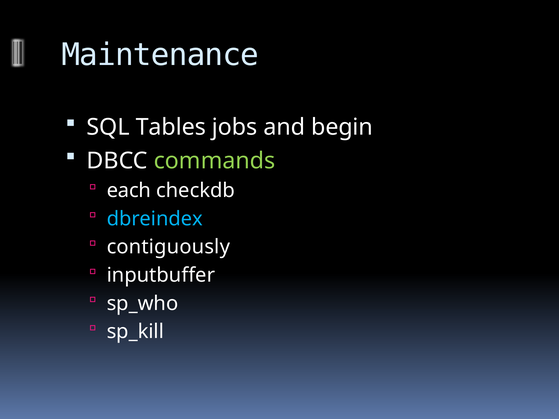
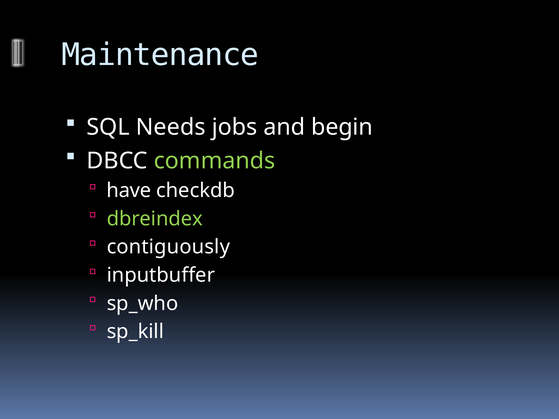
Tables: Tables -> Needs
each: each -> have
dbreindex colour: light blue -> light green
